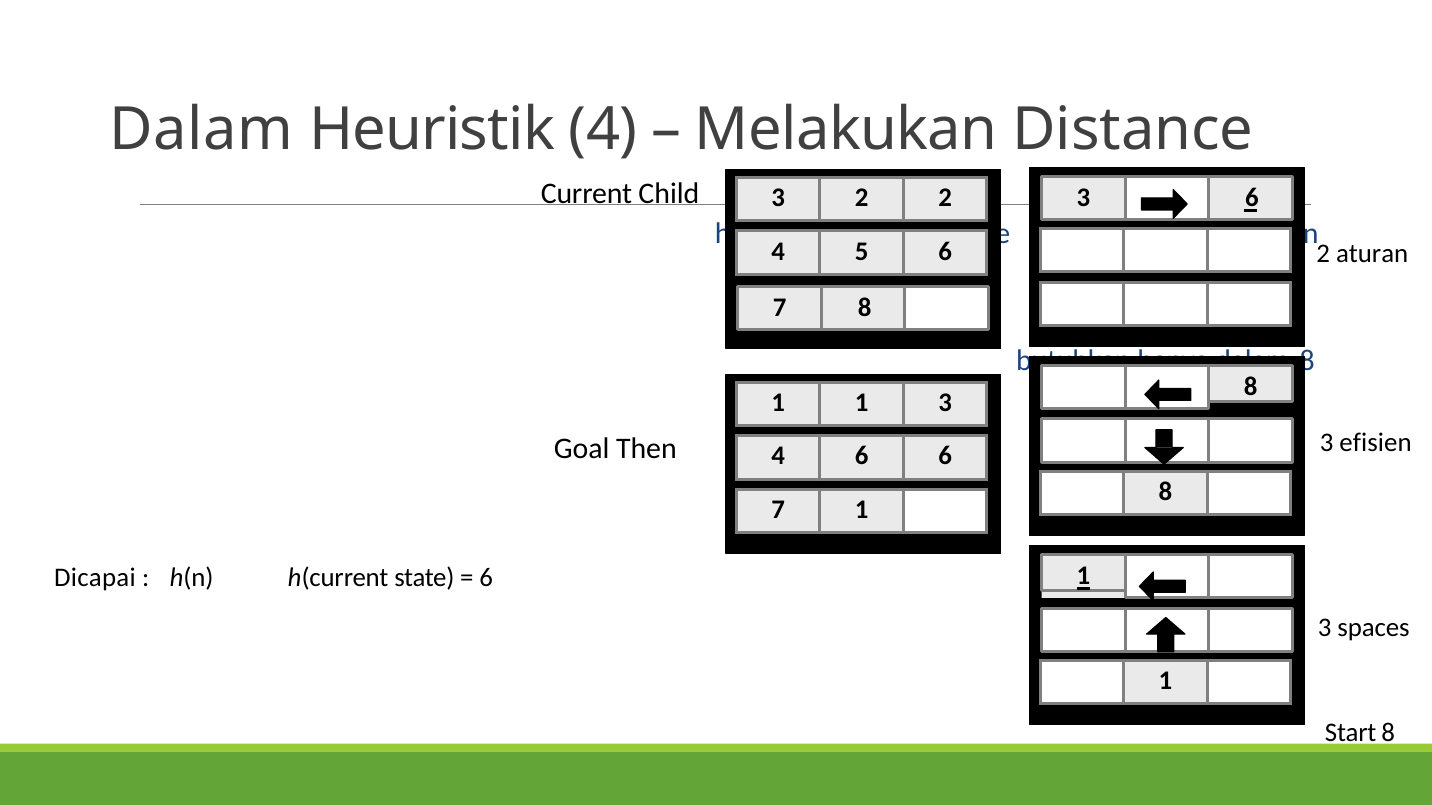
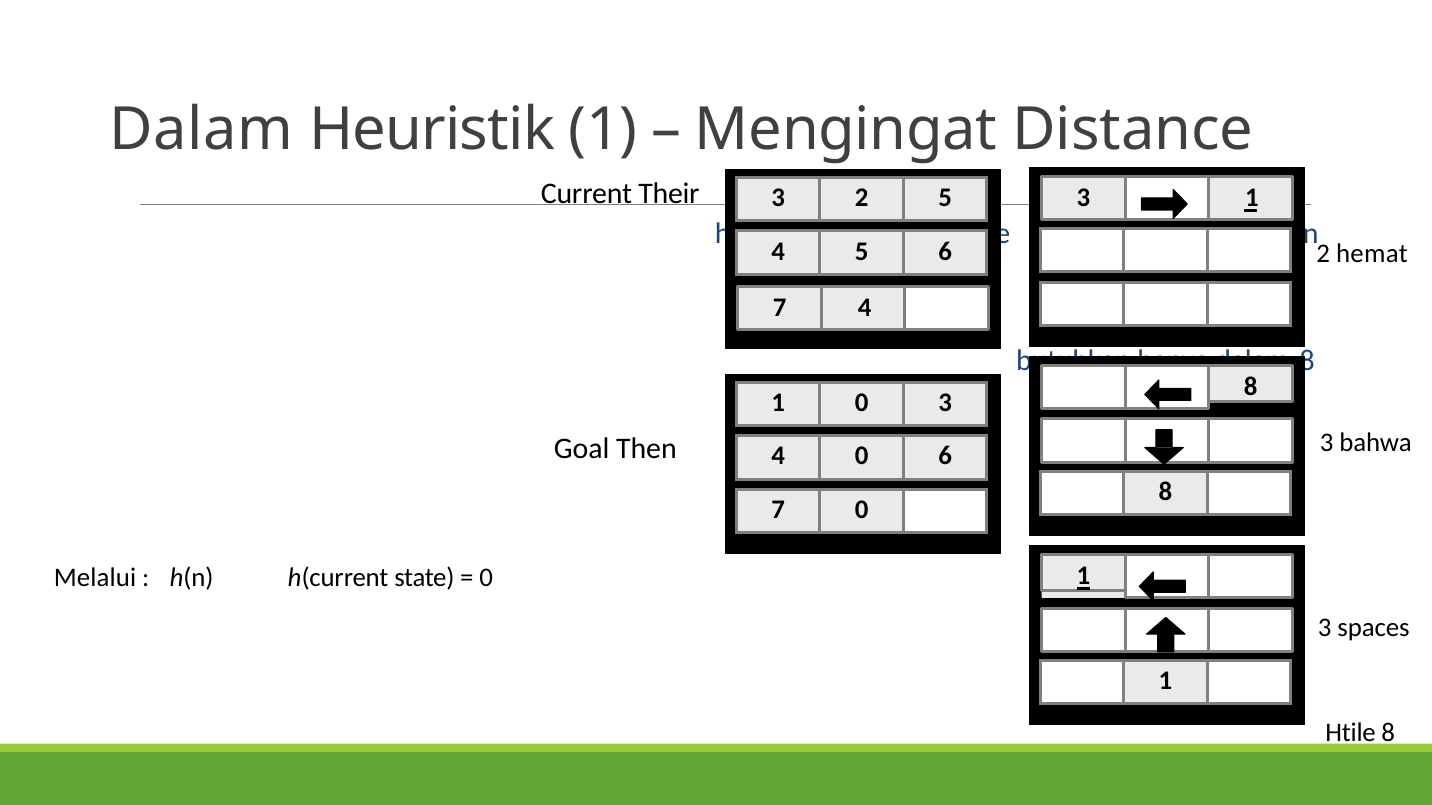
Heuristik 4: 4 -> 1
Melakukan: Melakukan -> Mengingat
Child: Child -> Their
2 2: 2 -> 5
3 6: 6 -> 1
aturan: aturan -> hemat
7 8: 8 -> 4
1 at (862, 403): 1 -> 0
3 efisien: efisien -> bahwa
4 6: 6 -> 0
7 1: 1 -> 0
Dicapai: Dicapai -> Melalui
6 at (486, 578): 6 -> 0
Start at (1351, 734): Start -> Htile
